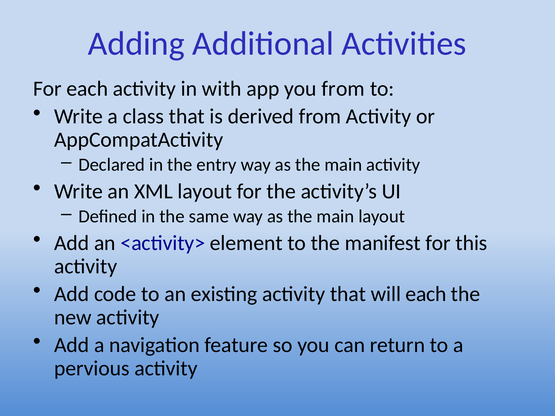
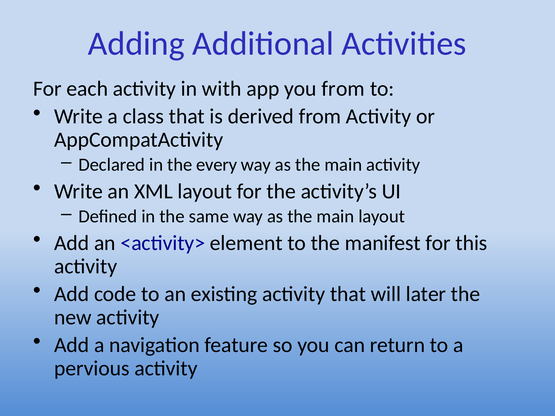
entry: entry -> every
will each: each -> later
